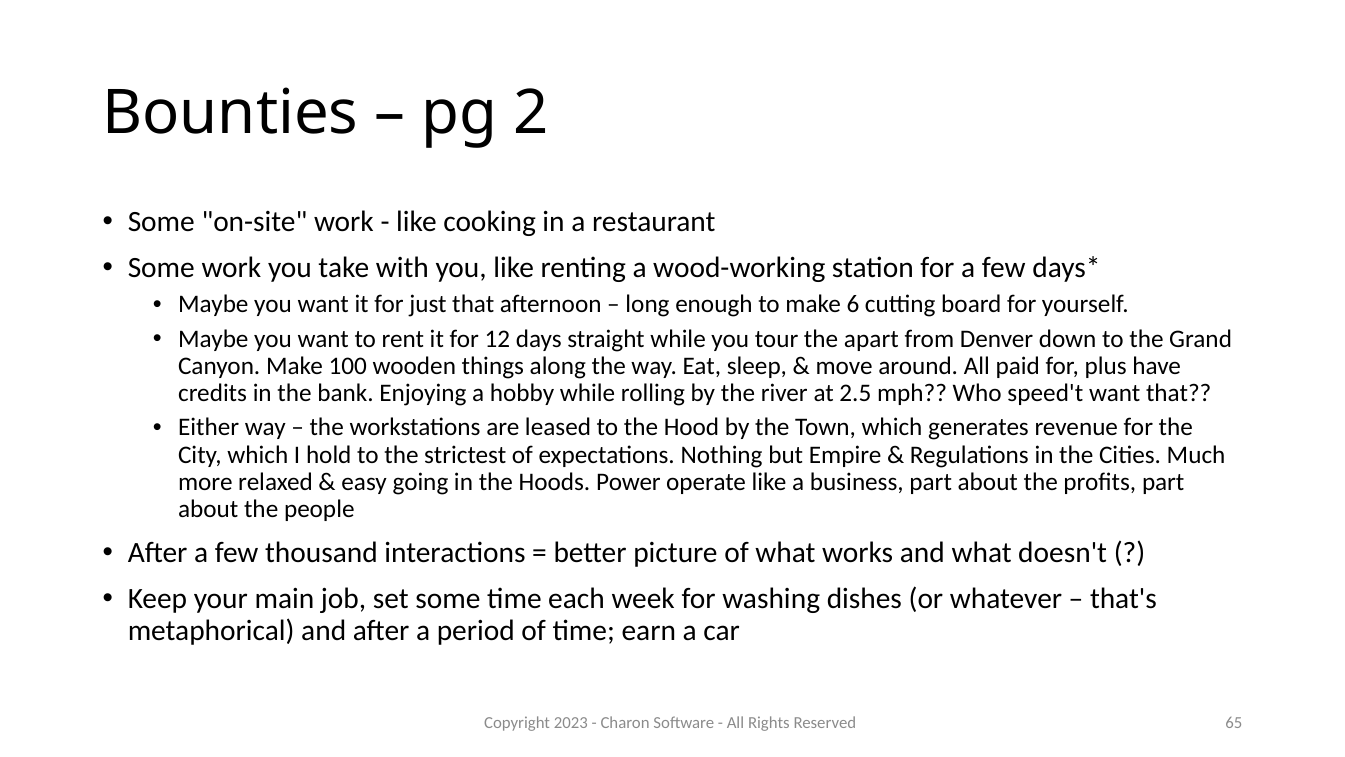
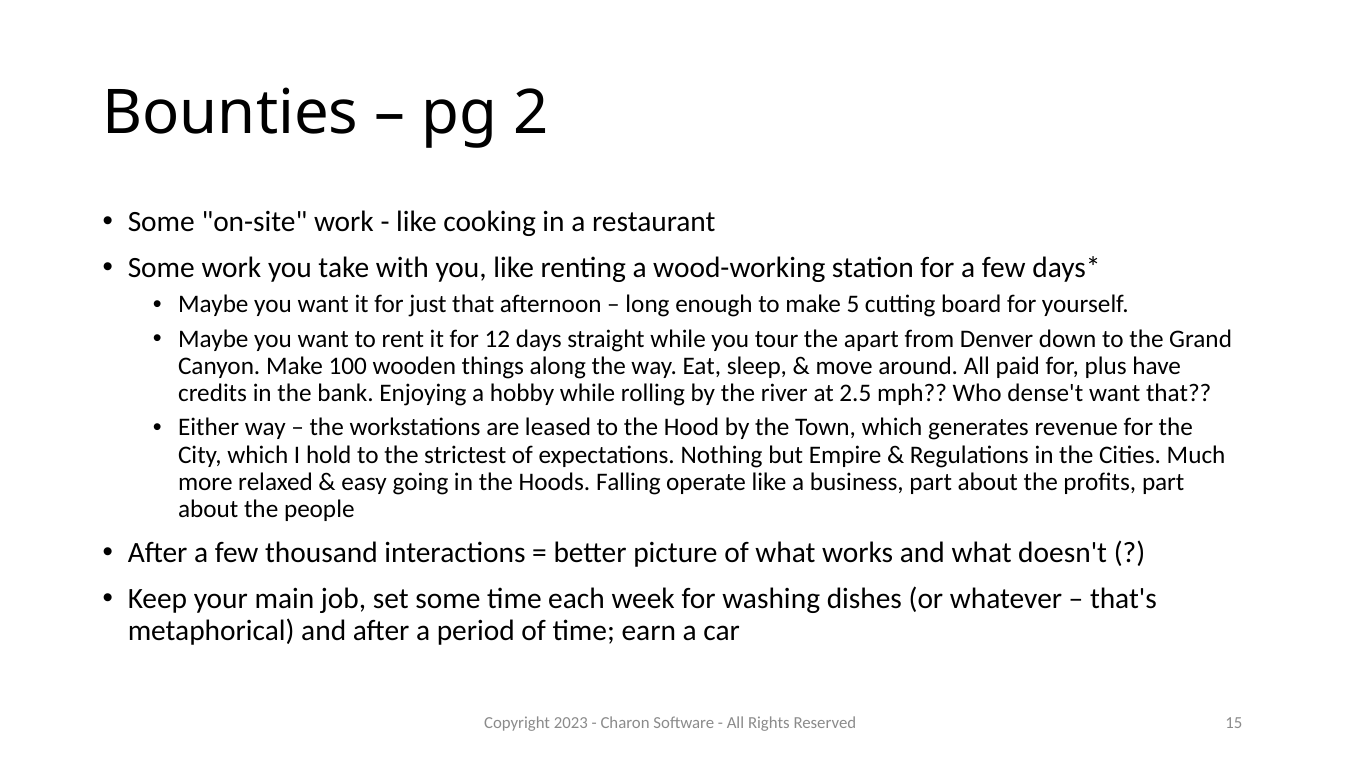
6: 6 -> 5
speed't: speed't -> dense't
Power: Power -> Falling
65: 65 -> 15
